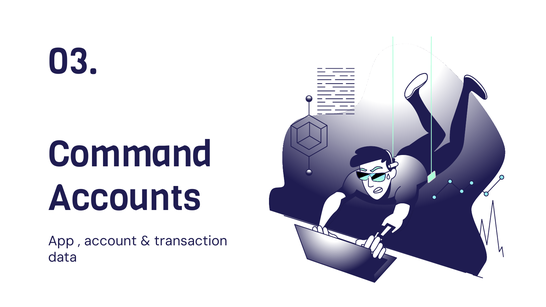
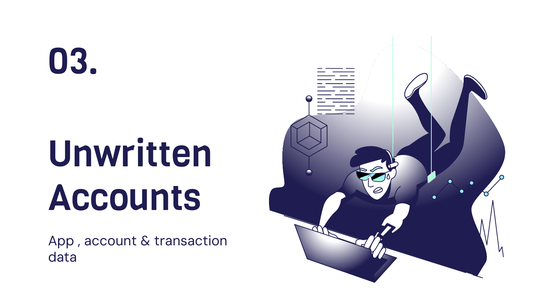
Command: Command -> Unwritten
